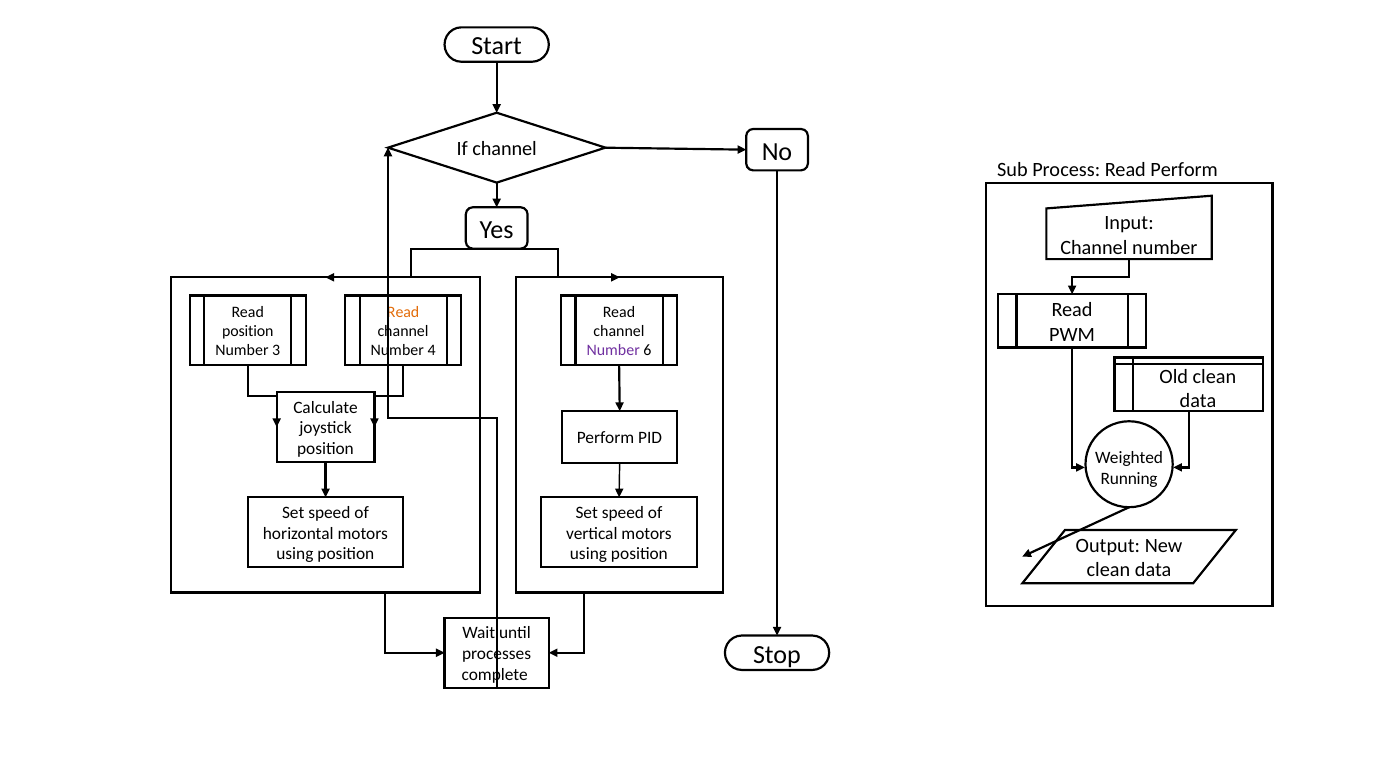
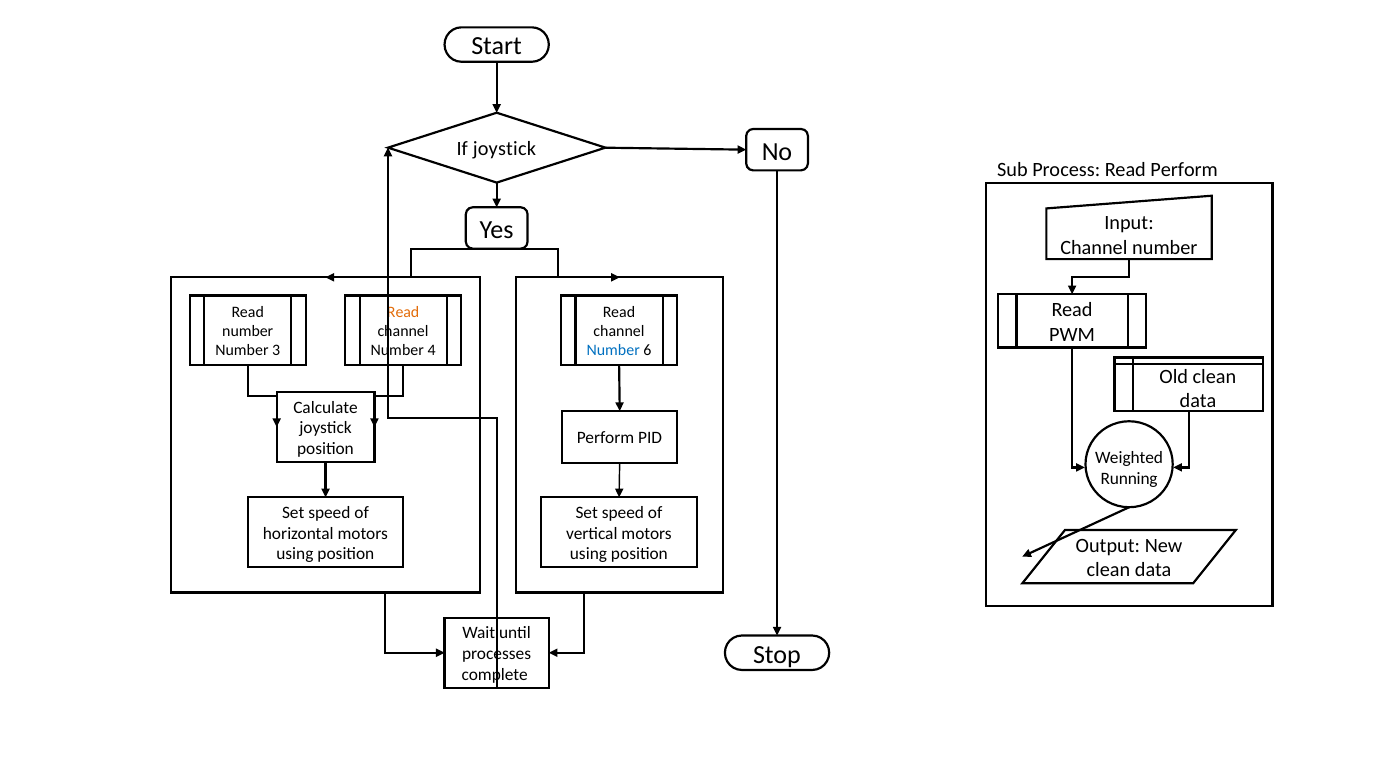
If channel: channel -> joystick
position at (248, 331): position -> number
Number at (613, 351) colour: purple -> blue
